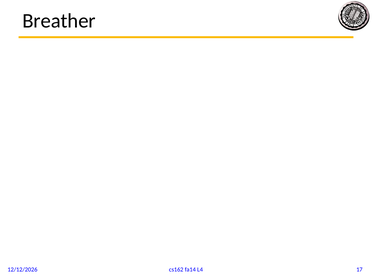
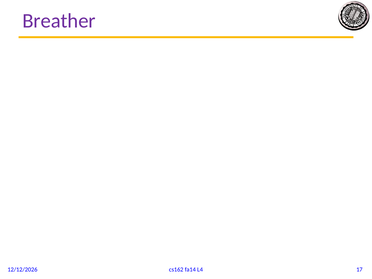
Breather colour: black -> purple
